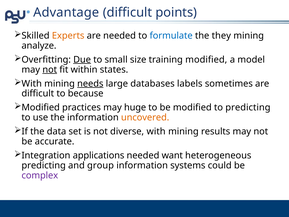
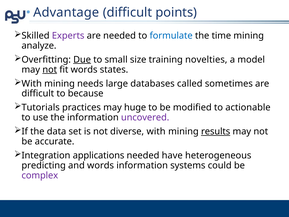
Experts colour: orange -> purple
they: they -> time
training modified: modified -> novelties
fit within: within -> words
needs underline: present -> none
labels: labels -> called
Modified at (41, 107): Modified -> Tutorials
to predicting: predicting -> actionable
uncovered colour: orange -> purple
results underline: none -> present
want: want -> have
and group: group -> words
